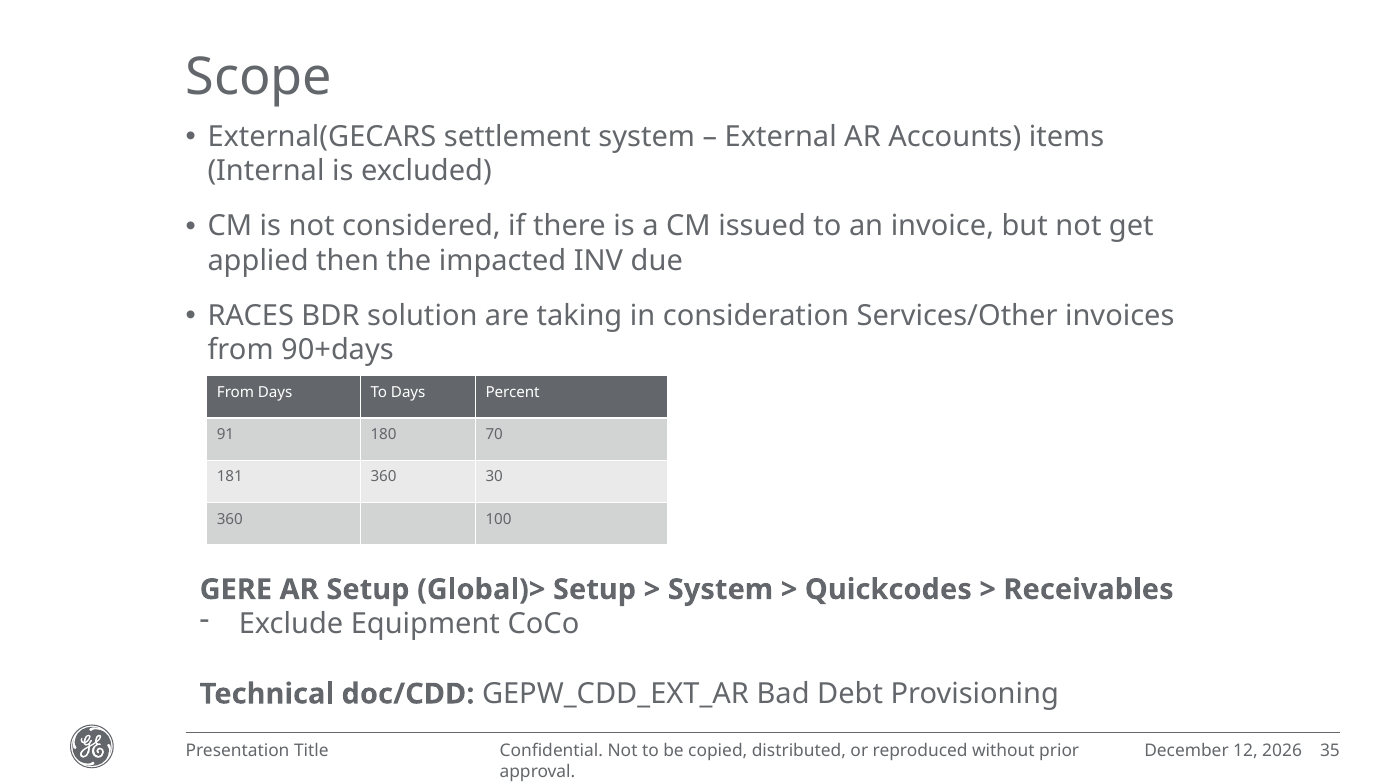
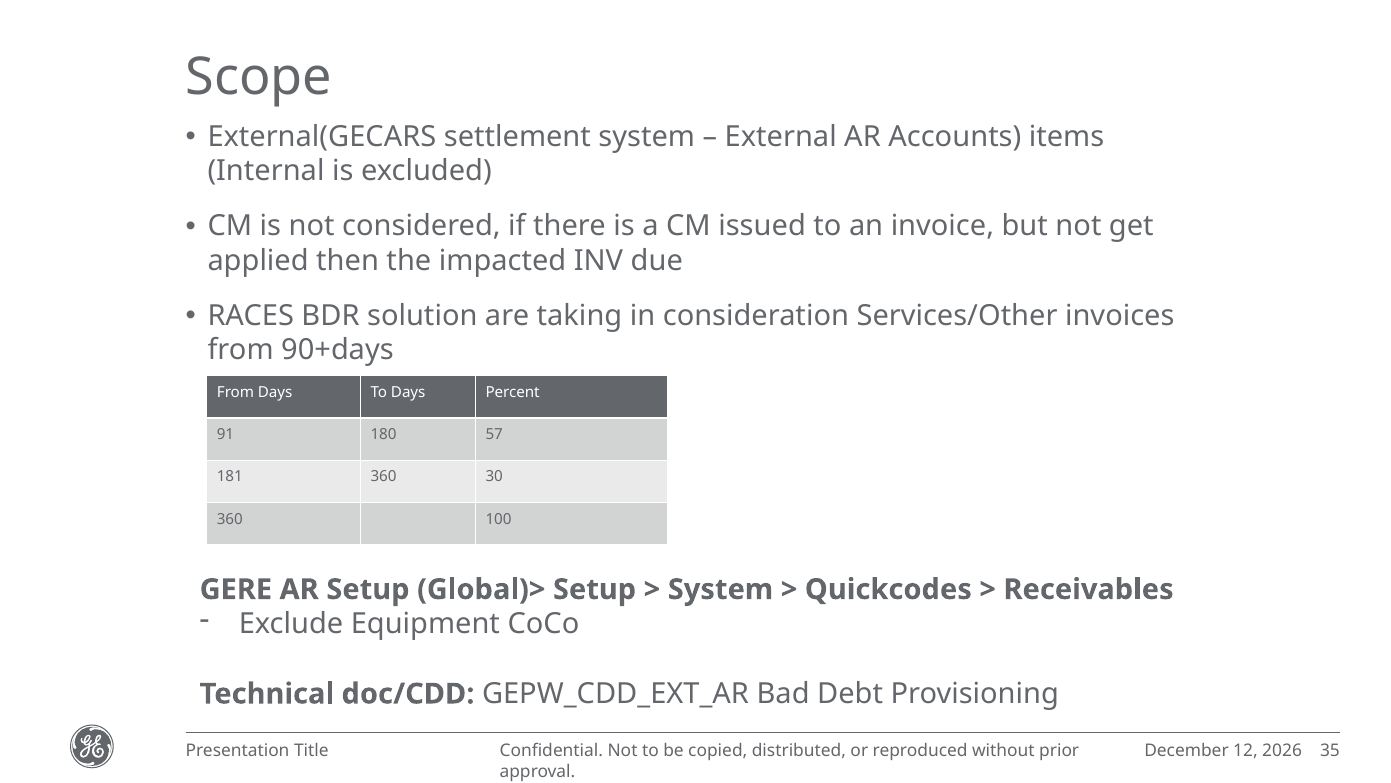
70: 70 -> 57
